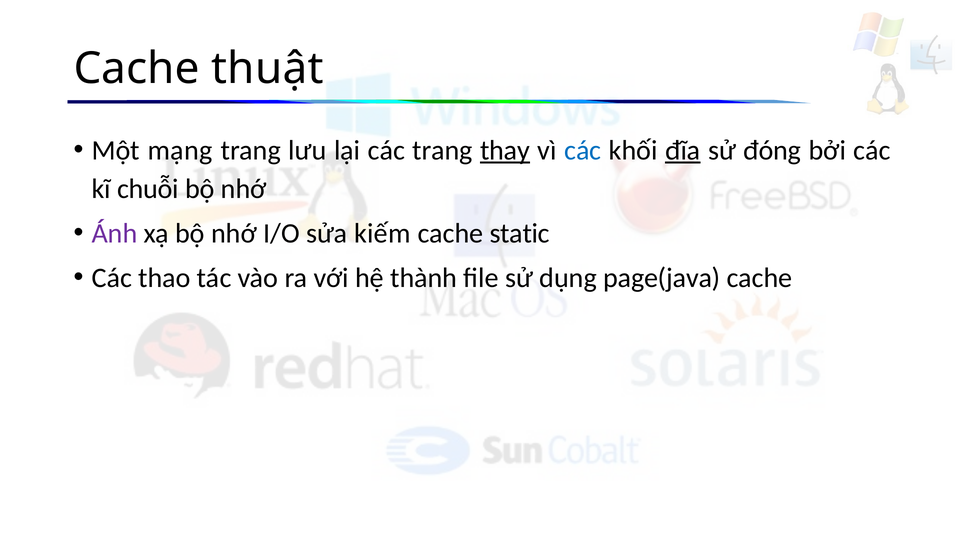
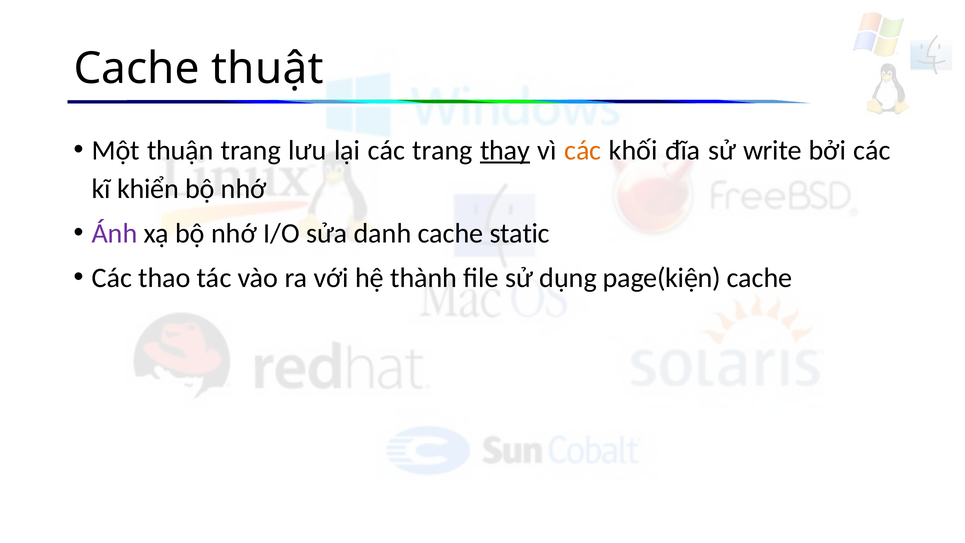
mạng: mạng -> thuận
các at (583, 150) colour: blue -> orange
đĩa underline: present -> none
đóng: đóng -> write
chuỗi: chuỗi -> khiển
kiếm: kiếm -> danh
page(java: page(java -> page(kiện
